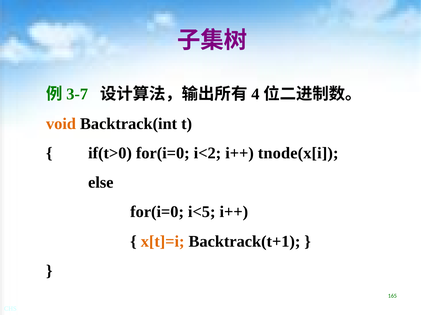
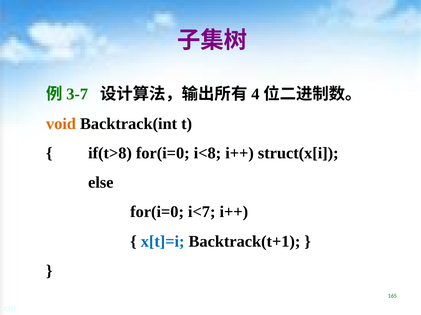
if(t>0: if(t>0 -> if(t>8
i<2: i<2 -> i<8
tnode(x[i: tnode(x[i -> struct(x[i
i<5: i<5 -> i<7
x[t]=i colour: orange -> blue
